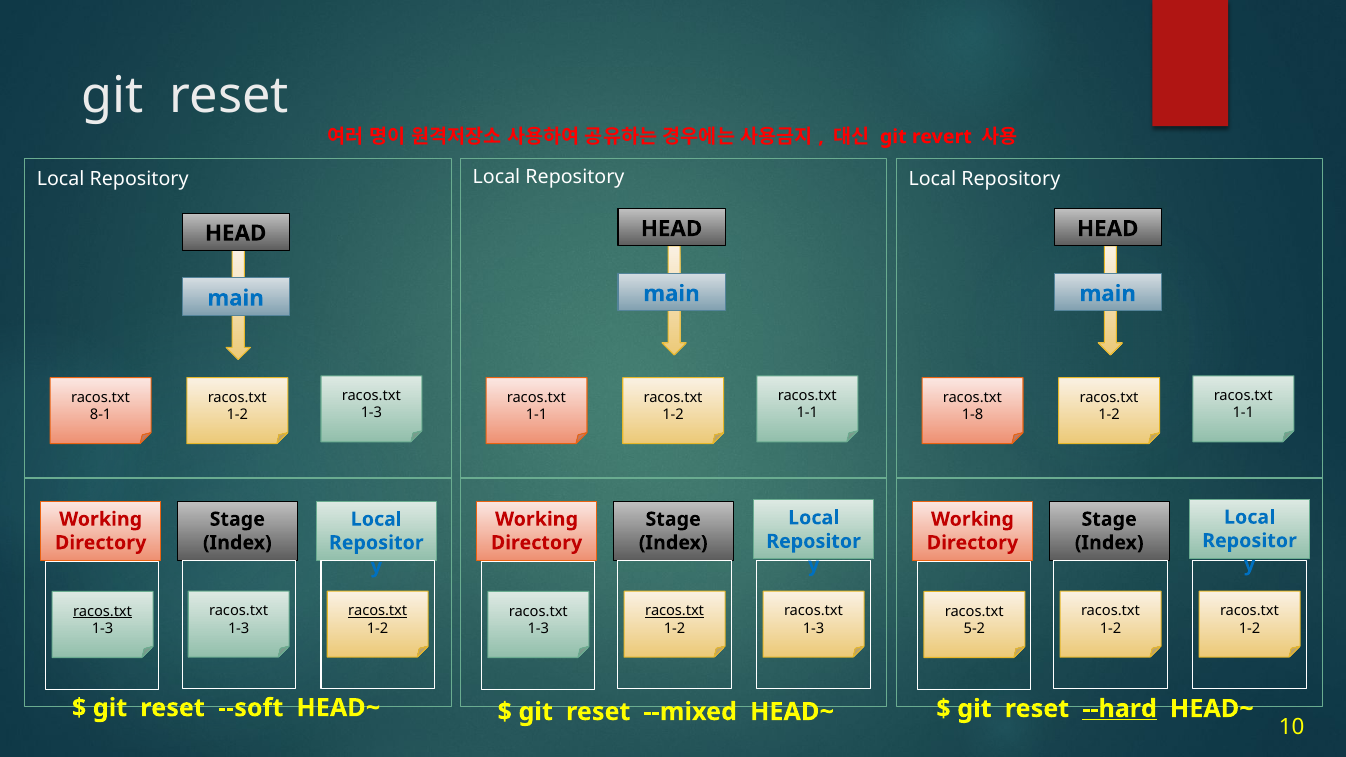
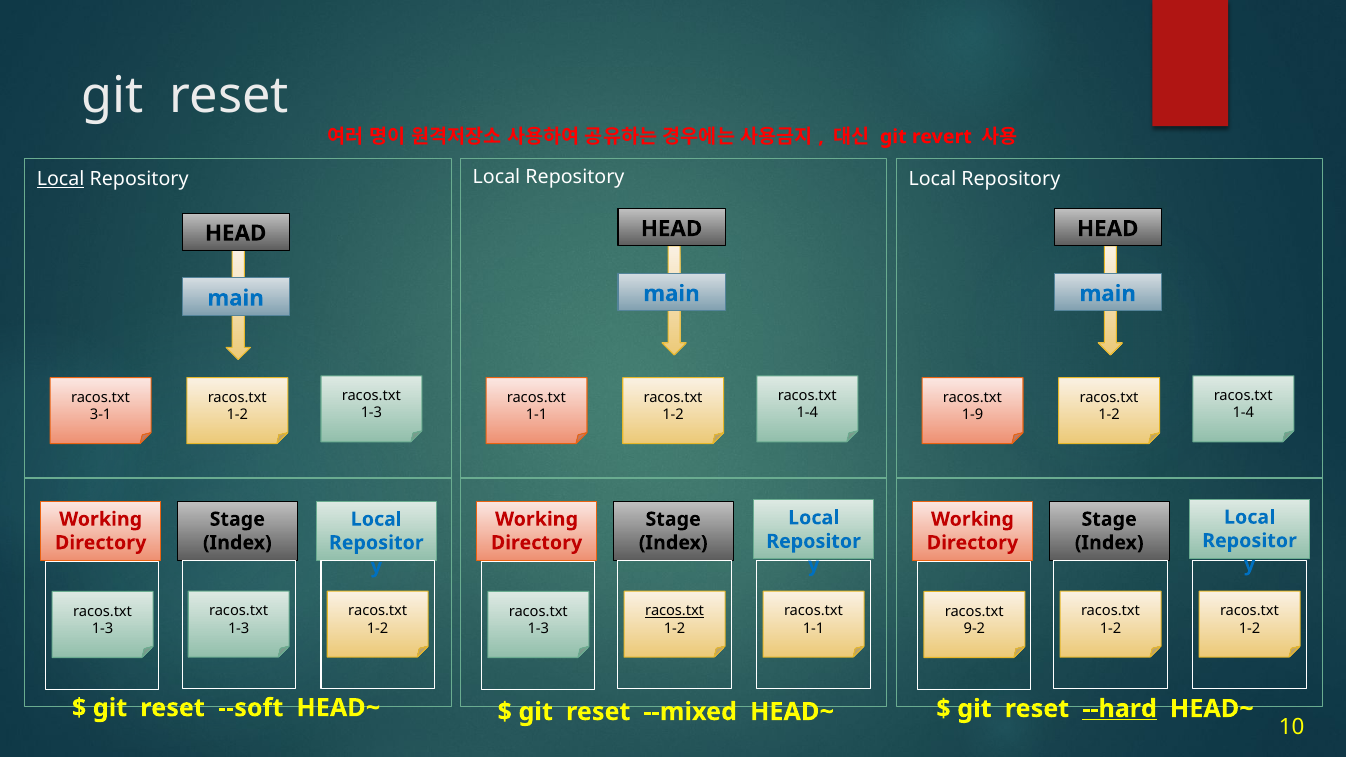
Local at (61, 179) underline: none -> present
1-1 at (807, 413): 1-1 -> 1-4
1-1 at (1243, 413): 1-1 -> 1-4
8-1: 8-1 -> 3-1
1-8: 1-8 -> 1-9
racos.txt at (378, 611) underline: present -> none
racos.txt at (102, 611) underline: present -> none
1-3 at (814, 629): 1-3 -> 1-1
5-2: 5-2 -> 9-2
